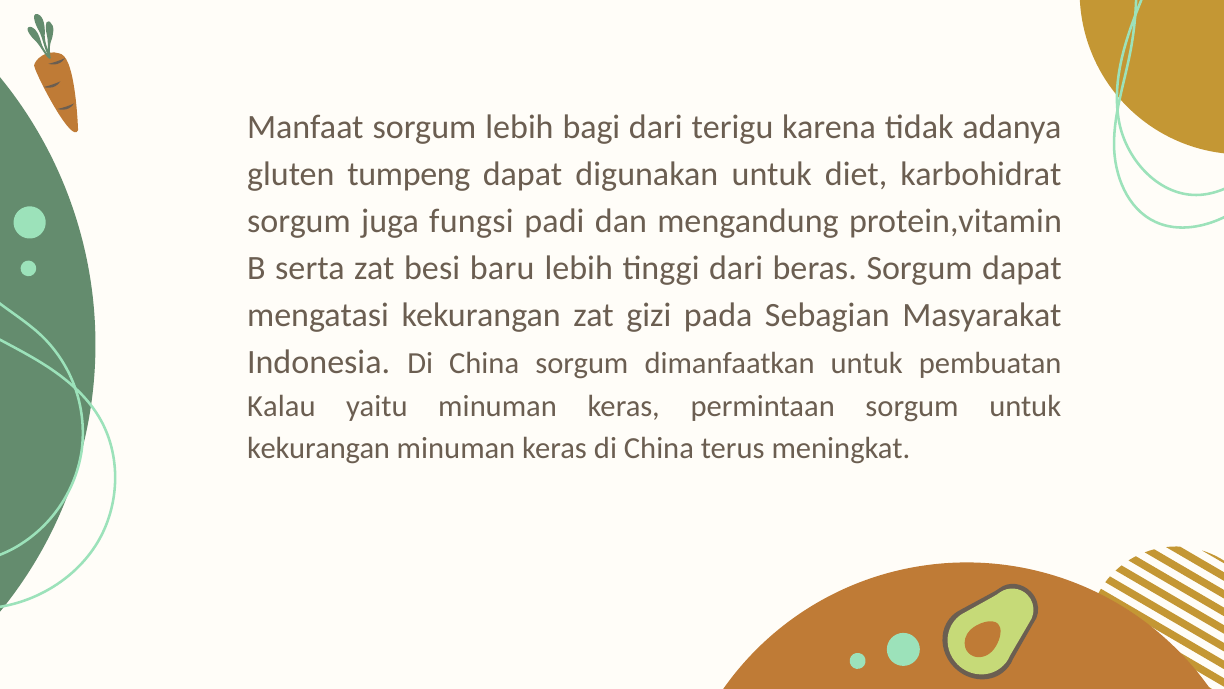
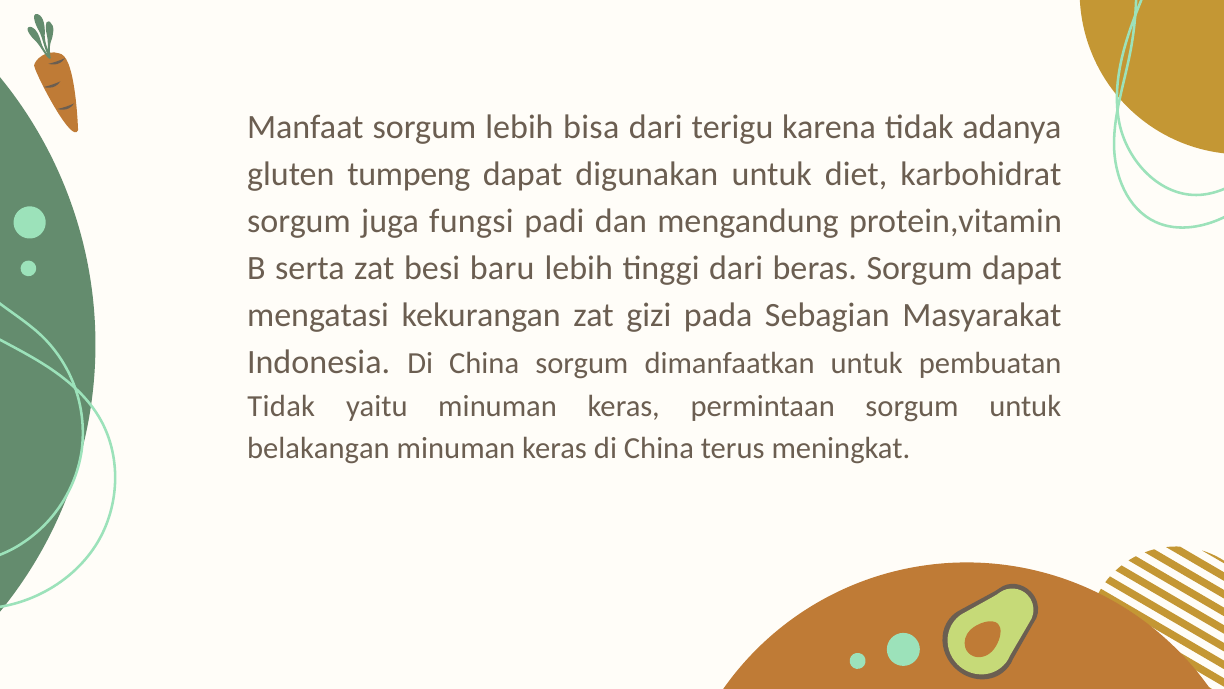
bagi: bagi -> bisa
Kalau at (281, 406): Kalau -> Tidak
kekurangan at (319, 448): kekurangan -> belakangan
